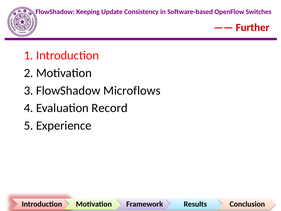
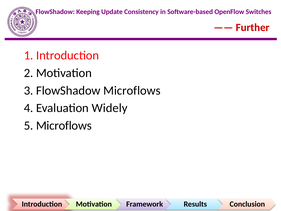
Record: Record -> Widely
5 Experience: Experience -> Microflows
